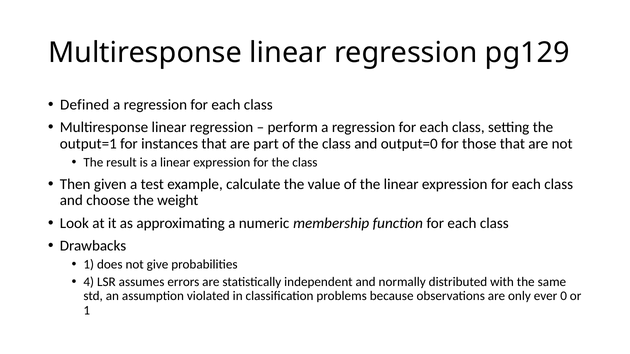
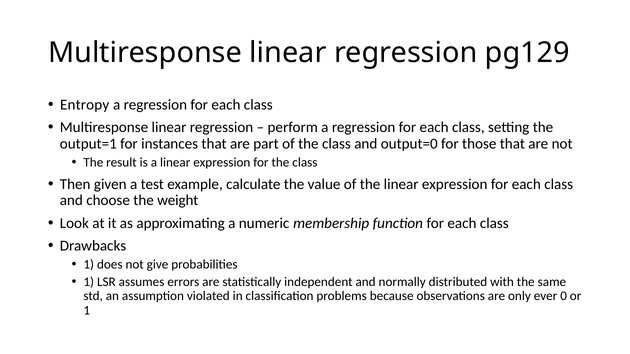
Defined: Defined -> Entropy
4 at (89, 282): 4 -> 1
